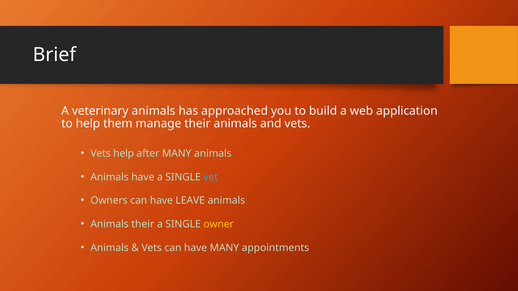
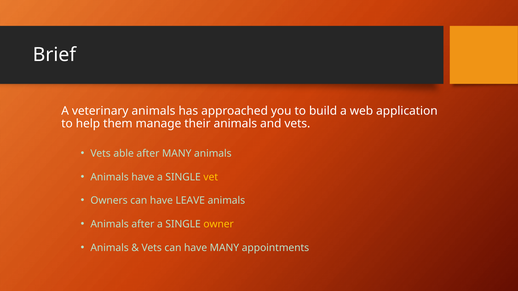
Vets help: help -> able
vet colour: light blue -> yellow
Animals their: their -> after
